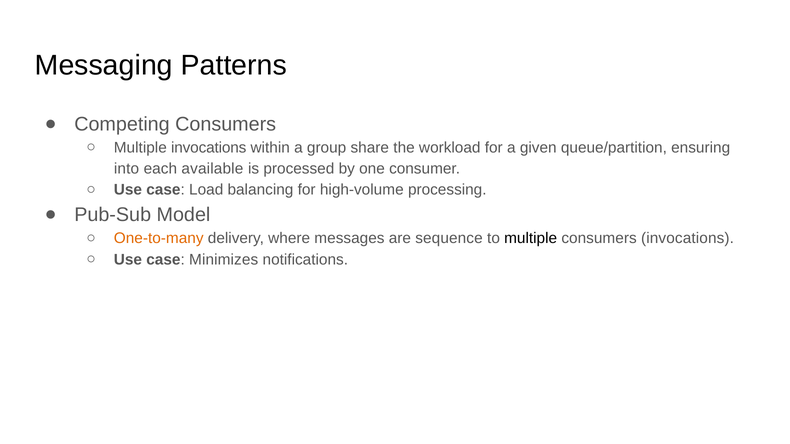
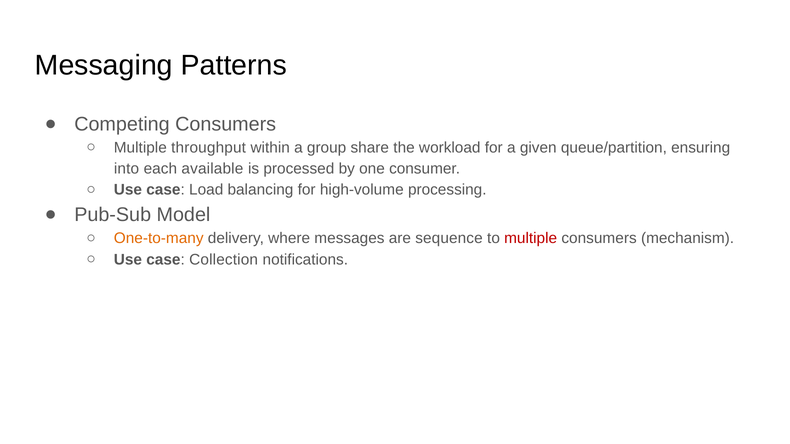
Multiple invocations: invocations -> throughput
multiple at (531, 239) colour: black -> red
consumers invocations: invocations -> mechanism
Minimizes: Minimizes -> Collection
